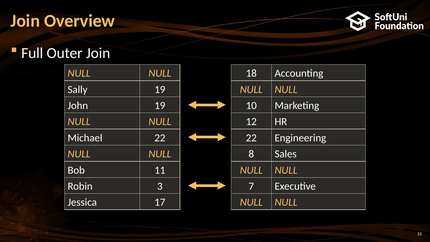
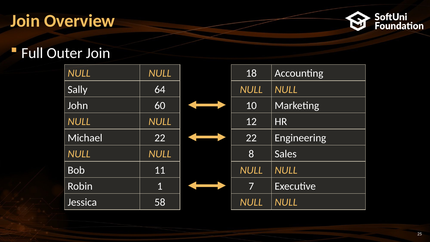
Sally 19: 19 -> 64
John 19: 19 -> 60
3: 3 -> 1
17: 17 -> 58
